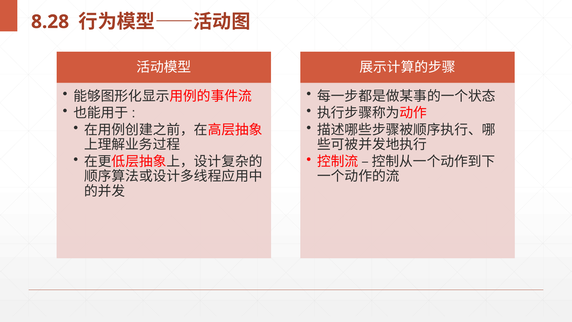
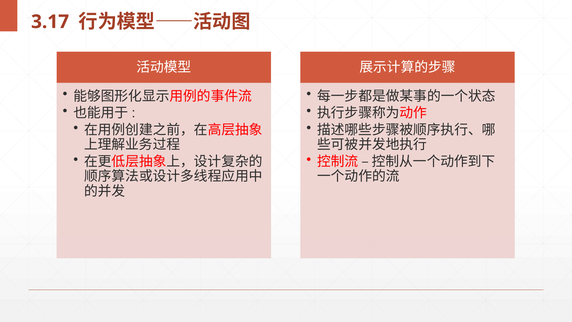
8.28: 8.28 -> 3.17
